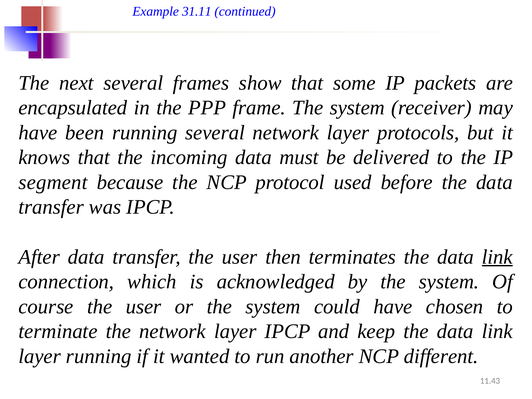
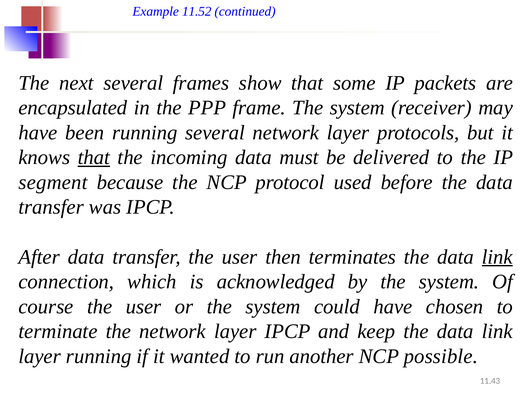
31.11: 31.11 -> 11.52
that at (94, 157) underline: none -> present
different: different -> possible
